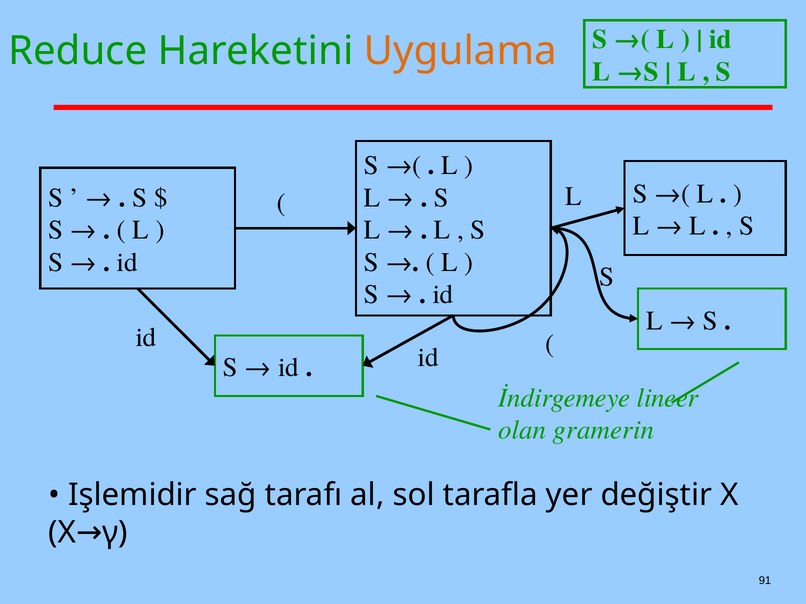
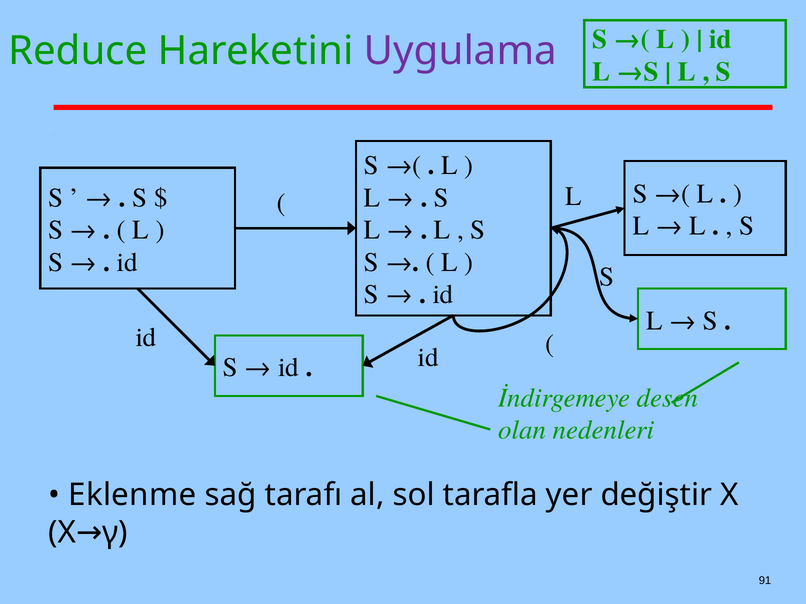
Uygulama colour: orange -> purple
lineer: lineer -> desen
gramerin: gramerin -> nedenleri
Işlemidir: Işlemidir -> Eklenme
